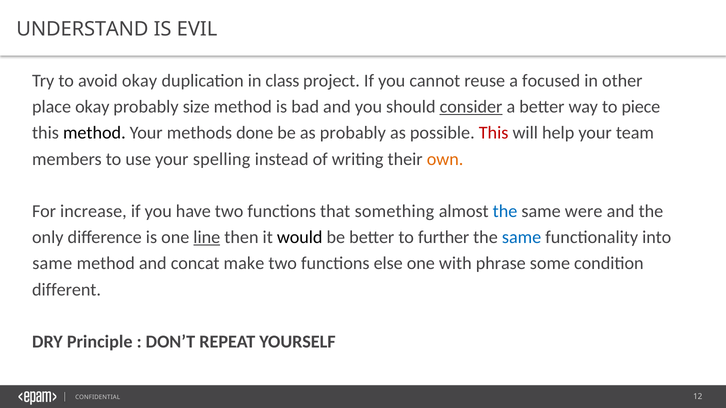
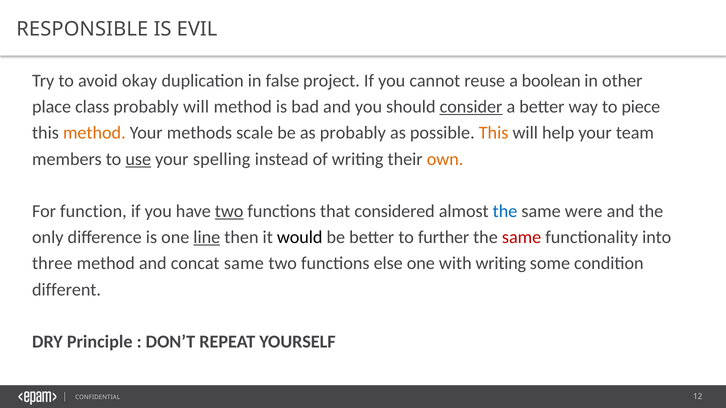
UNDERSTAND: UNDERSTAND -> RESPONSIBLE
class: class -> false
focused: focused -> boolean
place okay: okay -> class
probably size: size -> will
method at (94, 133) colour: black -> orange
done: done -> scale
This at (494, 133) colour: red -> orange
use underline: none -> present
increase: increase -> function
two at (229, 211) underline: none -> present
something: something -> considered
same at (522, 238) colour: blue -> red
same at (52, 264): same -> three
concat make: make -> same
with phrase: phrase -> writing
